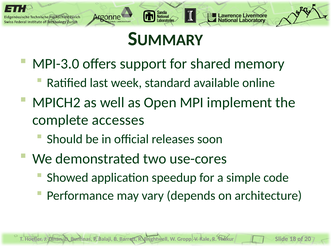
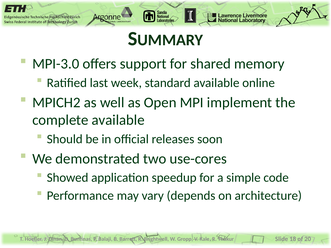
complete accesses: accesses -> available
